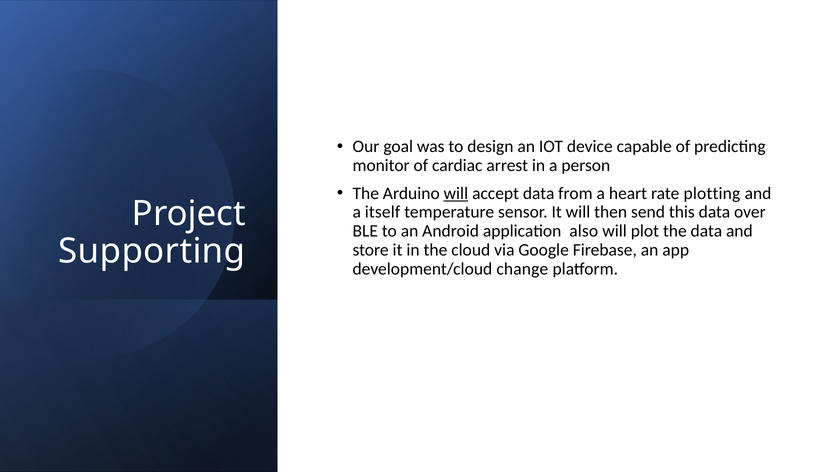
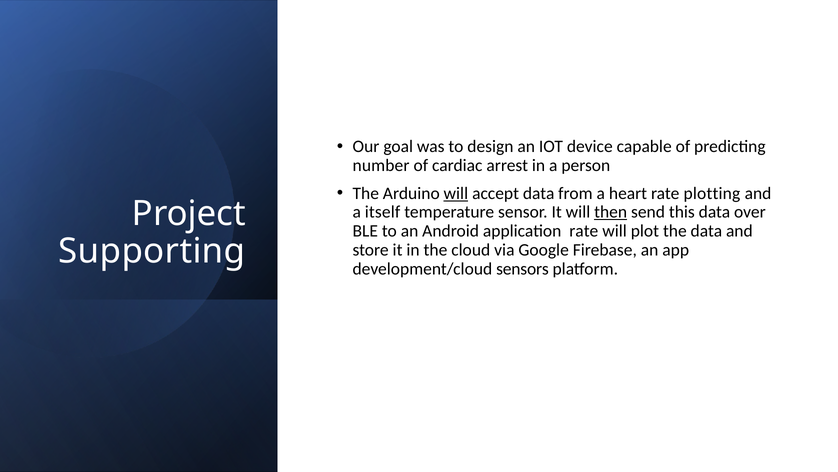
monitor: monitor -> number
then underline: none -> present
application also: also -> rate
change: change -> sensors
